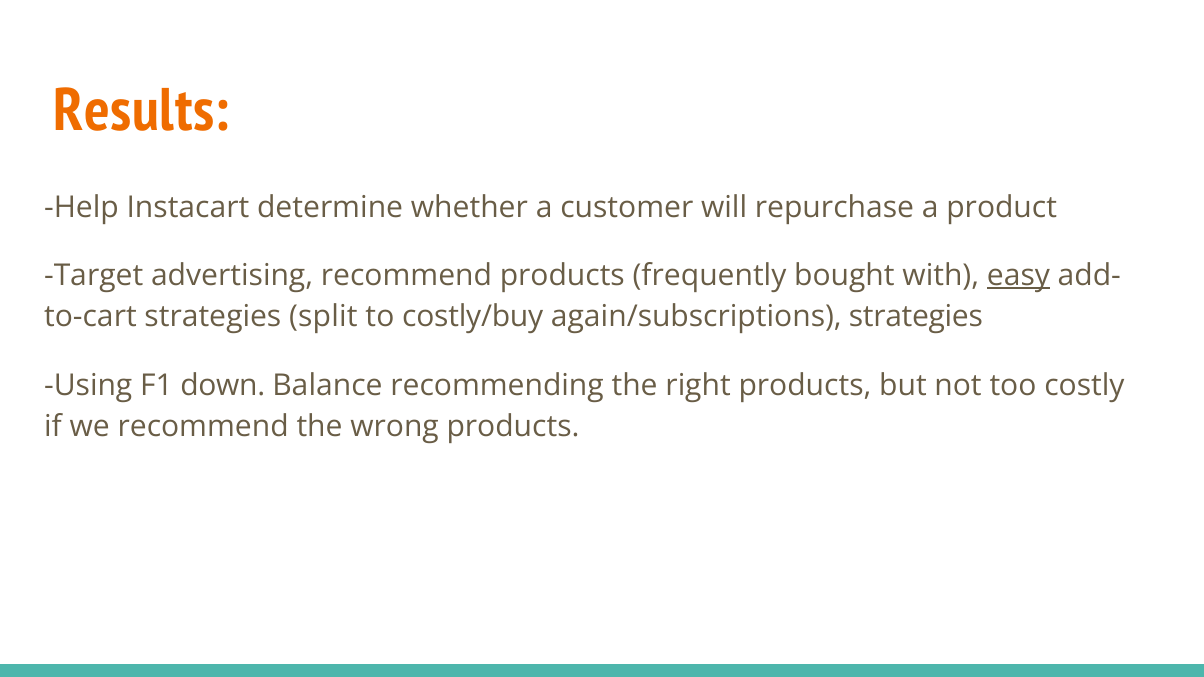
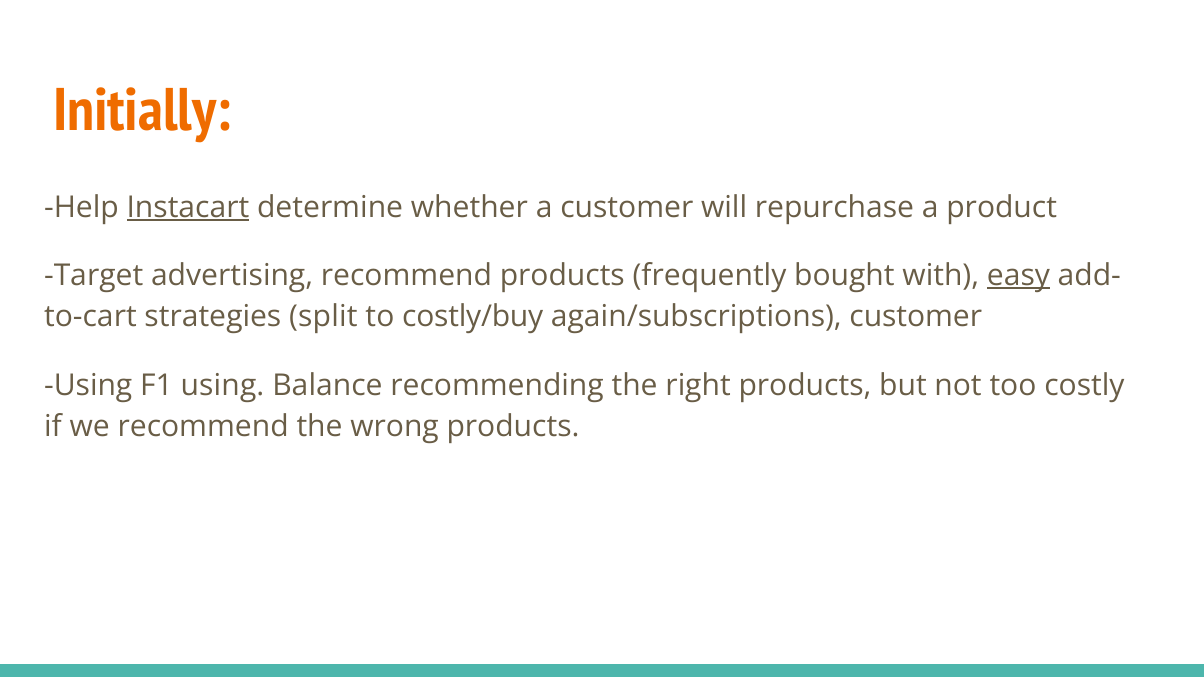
Results: Results -> Initially
Instacart underline: none -> present
again/subscriptions strategies: strategies -> customer
F1 down: down -> using
